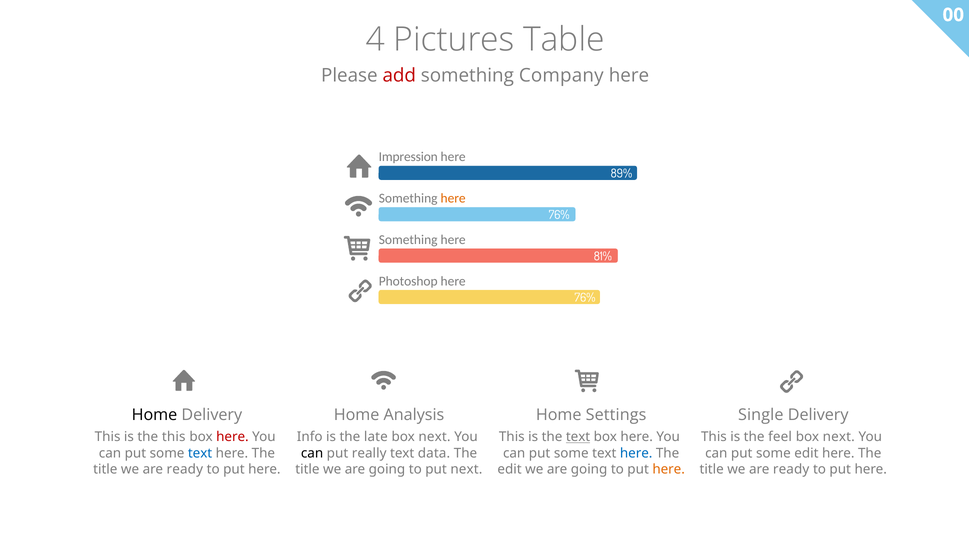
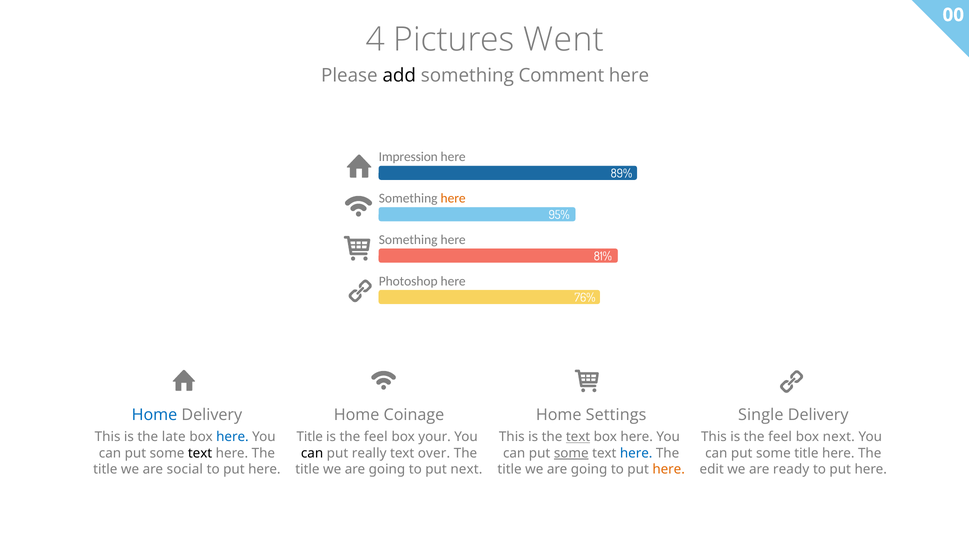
Table: Table -> Went
add colour: red -> black
Company: Company -> Comment
76% at (559, 215): 76% -> 95%
Home at (154, 415) colour: black -> blue
Analysis: Analysis -> Coinage
the this: this -> late
here at (232, 437) colour: red -> blue
Info at (310, 437): Info -> Title
late at (376, 437): late -> feel
next at (434, 437): next -> your
text at (200, 453) colour: blue -> black
data: data -> over
some at (571, 453) underline: none -> present
some edit: edit -> title
ready at (185, 469): ready -> social
edit at (510, 469): edit -> title
title at (712, 469): title -> edit
